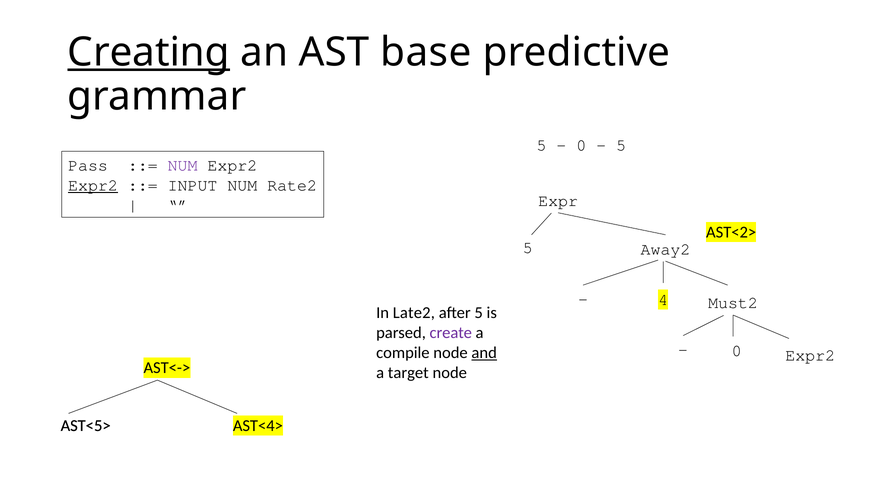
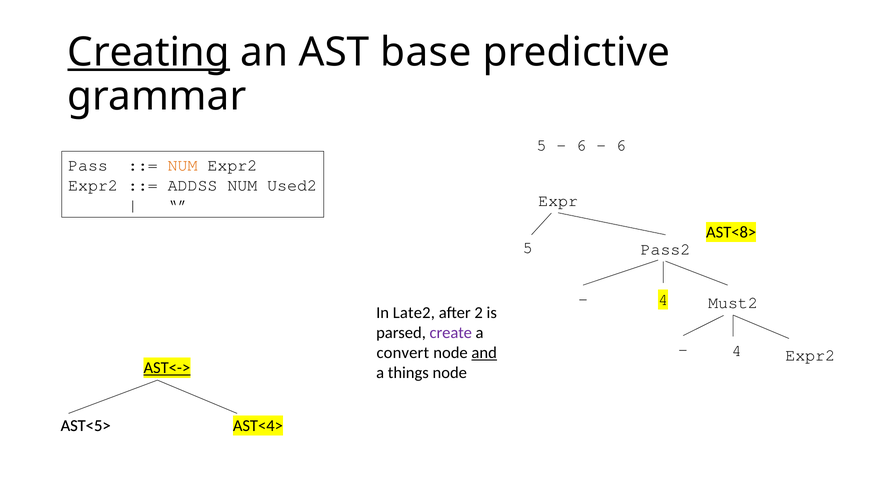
0 at (581, 145): 0 -> 6
5 at (621, 145): 5 -> 6
NUM at (183, 165) colour: purple -> orange
Expr2 at (93, 185) underline: present -> none
INPUT: INPUT -> ADDSS
Rate2: Rate2 -> Used2
AST<2>: AST<2> -> AST<8>
Away2: Away2 -> Pass2
after 5: 5 -> 2
0 at (737, 350): 0 -> 4
compile: compile -> convert
AST<-> underline: none -> present
target: target -> things
